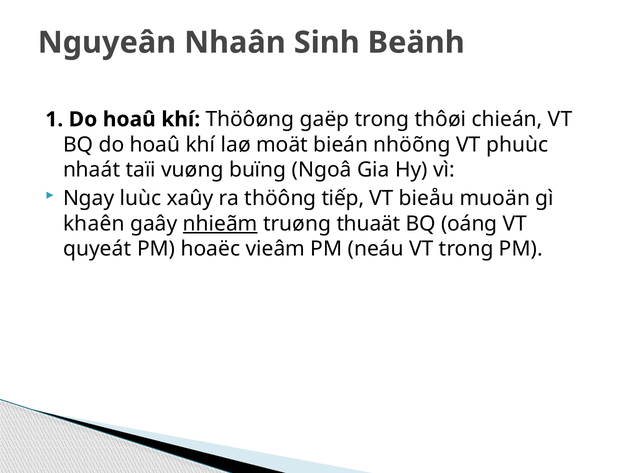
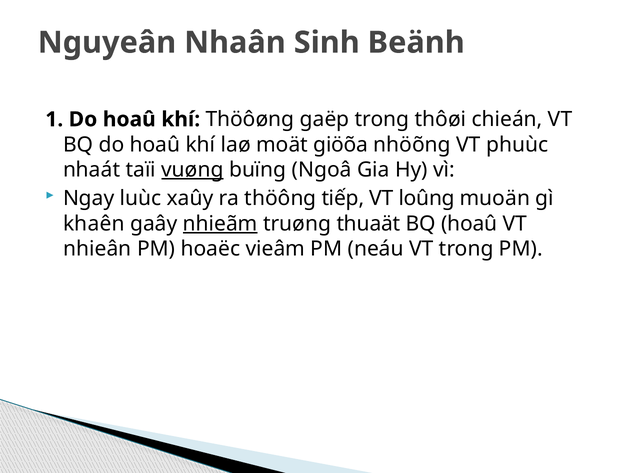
bieán: bieán -> giöõa
vuøng underline: none -> present
bieåu: bieåu -> loûng
BQ oáng: oáng -> hoaû
quyeát: quyeát -> nhieân
